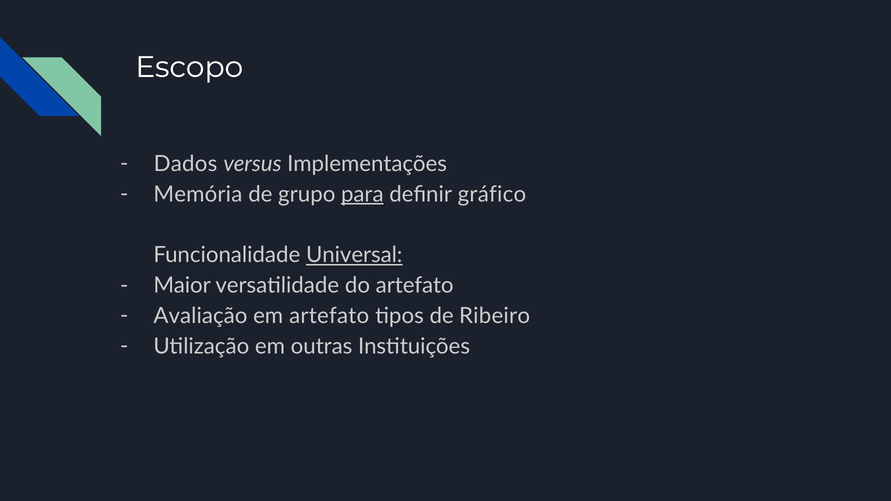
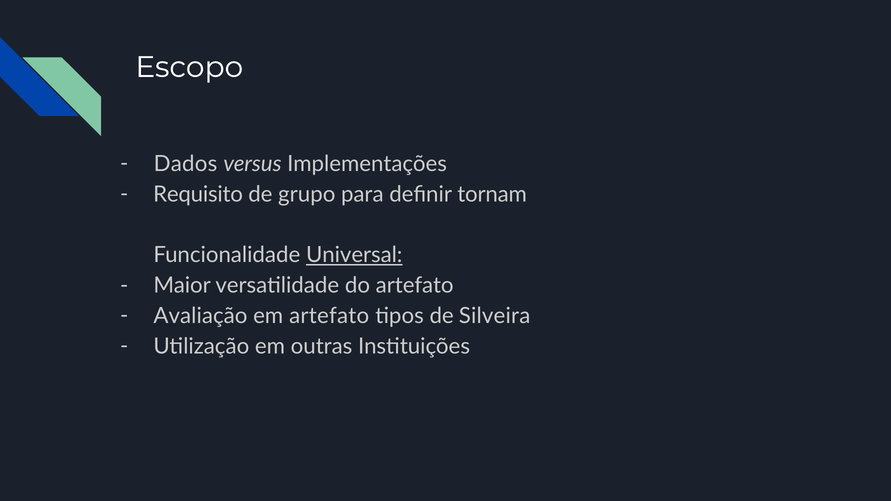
Memória: Memória -> Requisito
para underline: present -> none
gráfico: gráfico -> tornam
Ribeiro: Ribeiro -> Silveira
